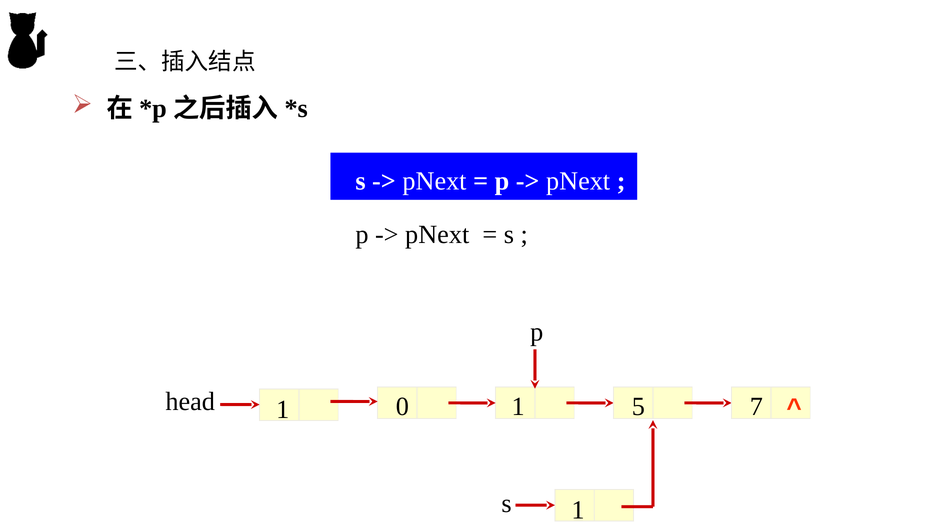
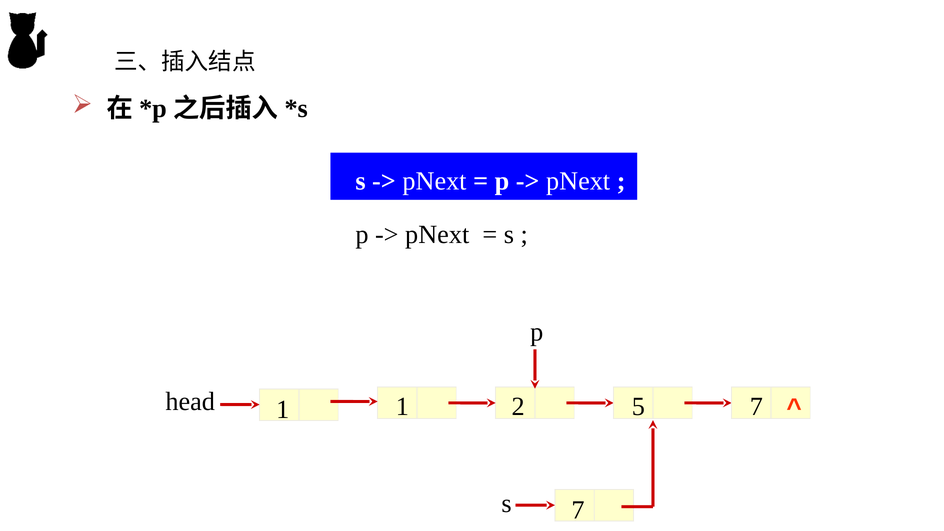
head 1: 1 -> 2
1 0: 0 -> 1
s 1: 1 -> 7
